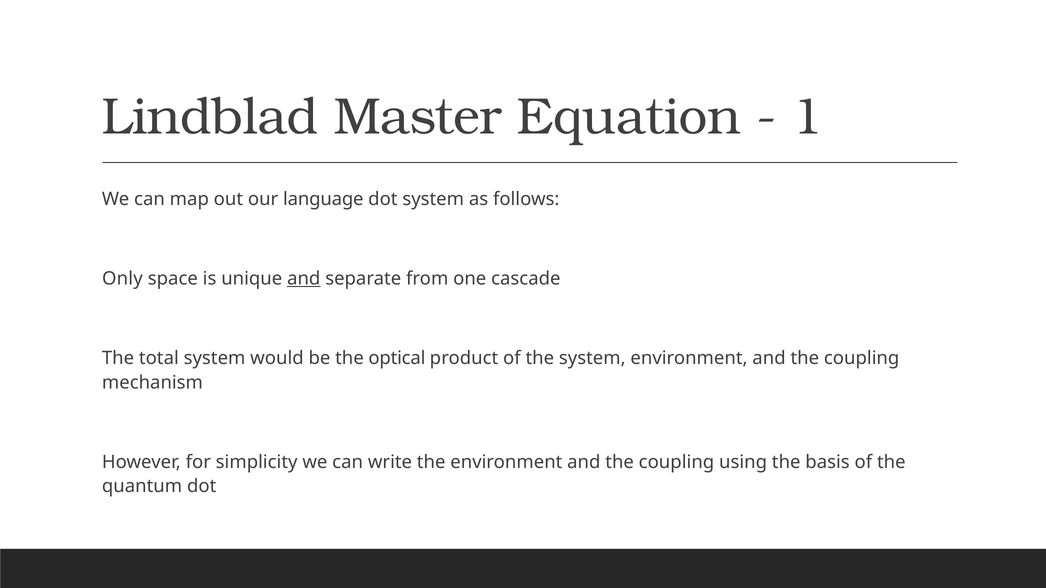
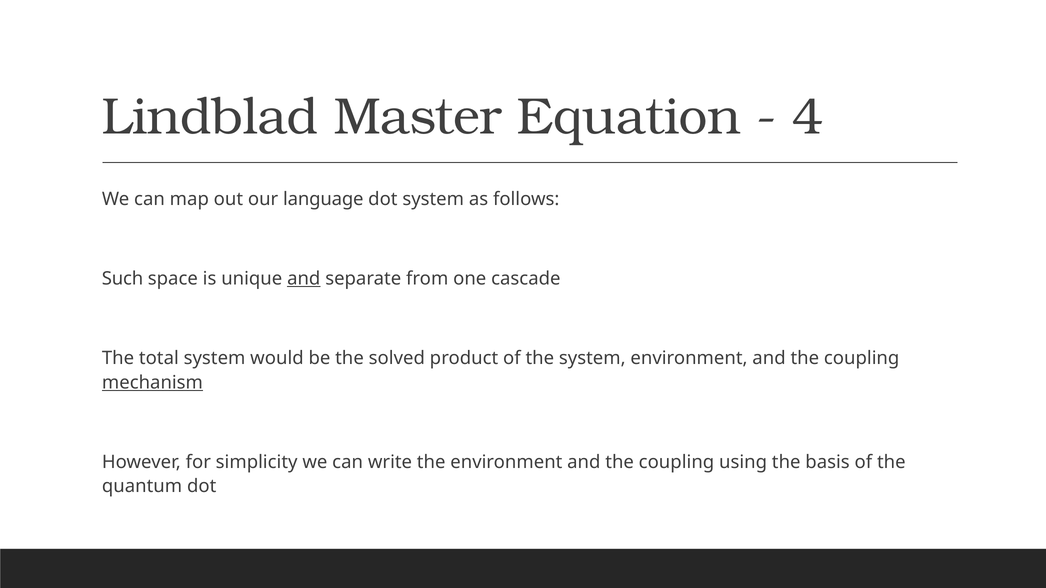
1: 1 -> 4
Only: Only -> Such
optical: optical -> solved
mechanism underline: none -> present
